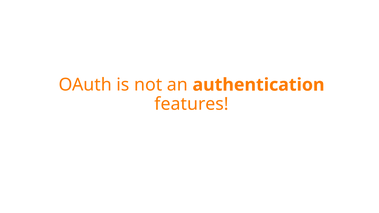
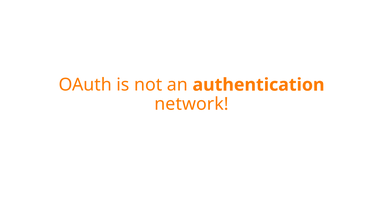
features: features -> network
